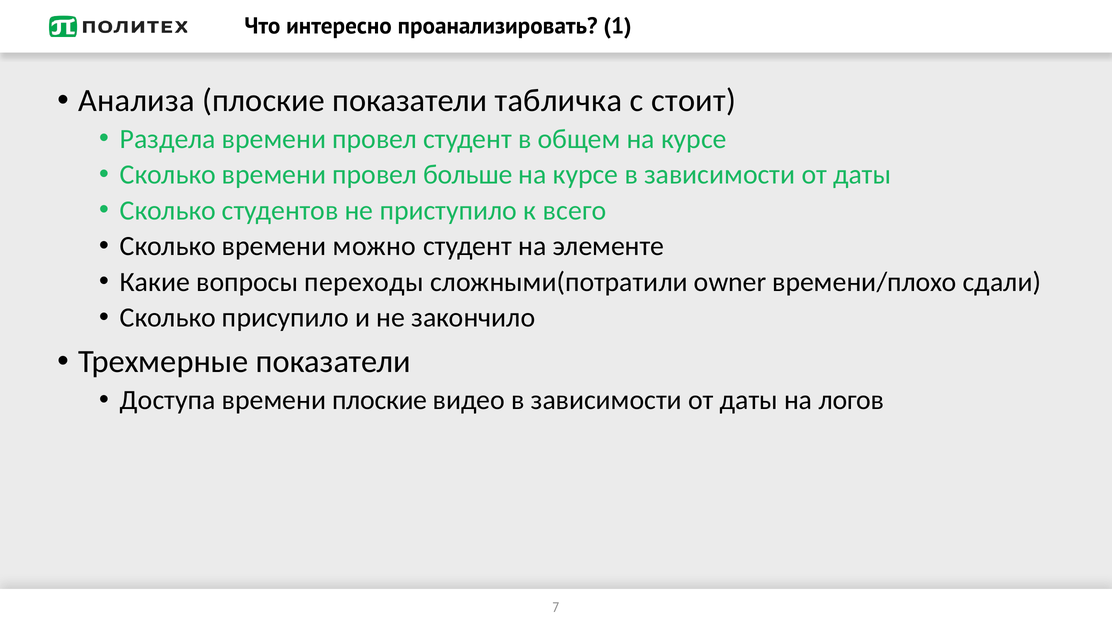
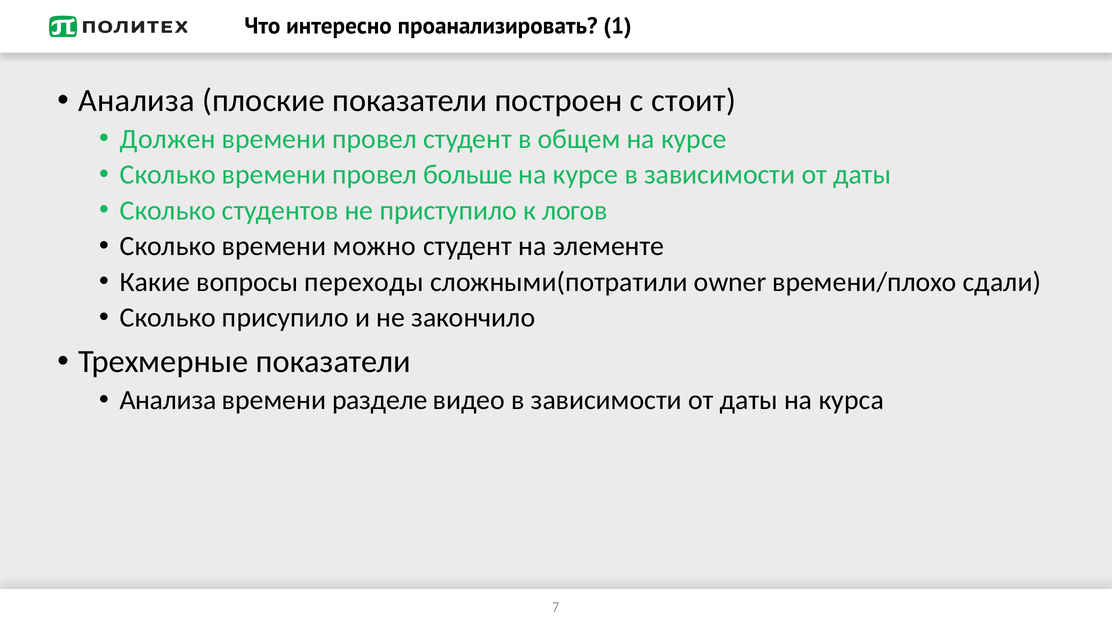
табличка: табличка -> построен
Раздела: Раздела -> Должен
всего: всего -> логов
Доступа at (168, 400): Доступа -> Анализа
времени плоские: плоские -> разделе
логов: логов -> курса
